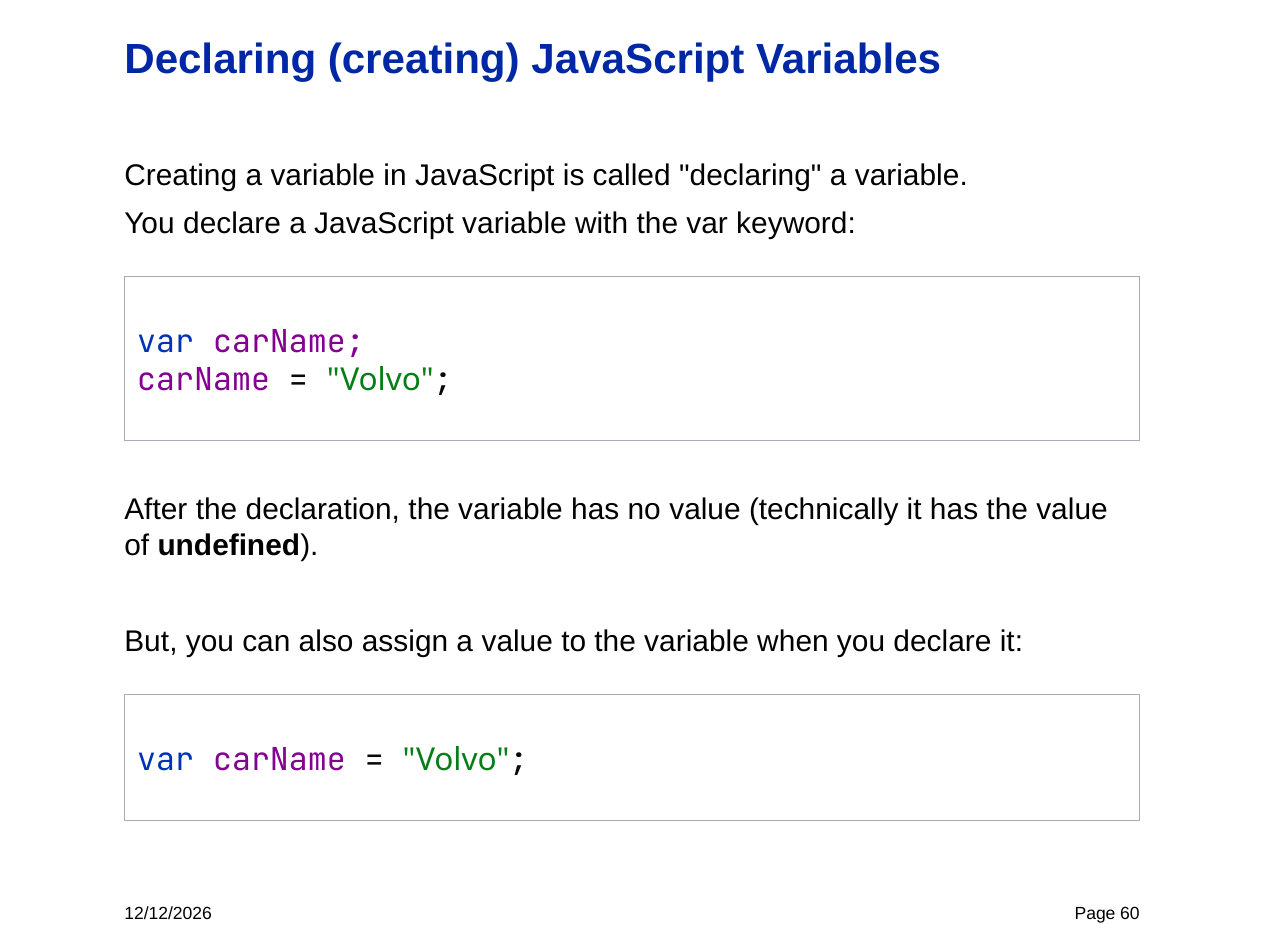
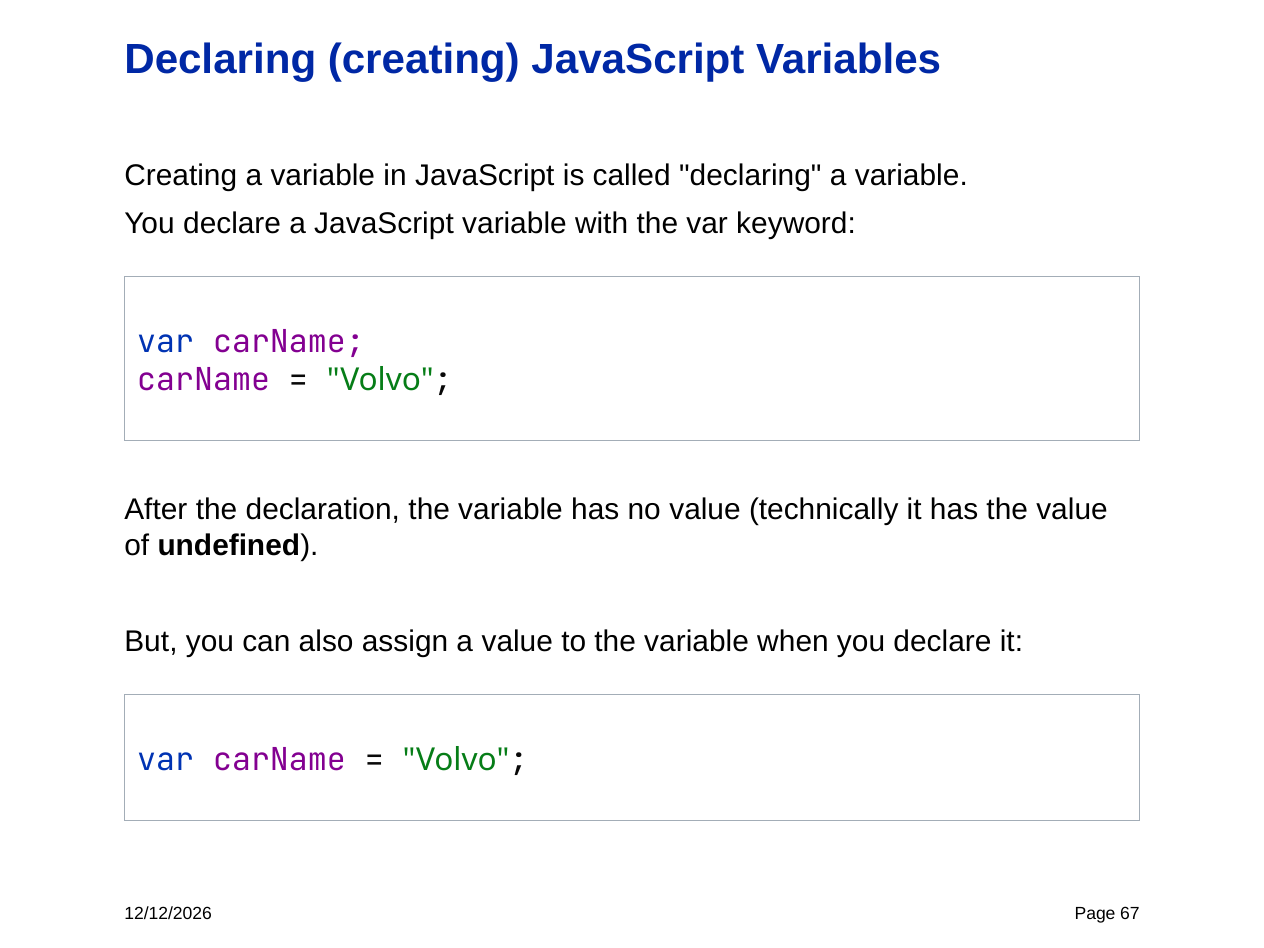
60: 60 -> 67
